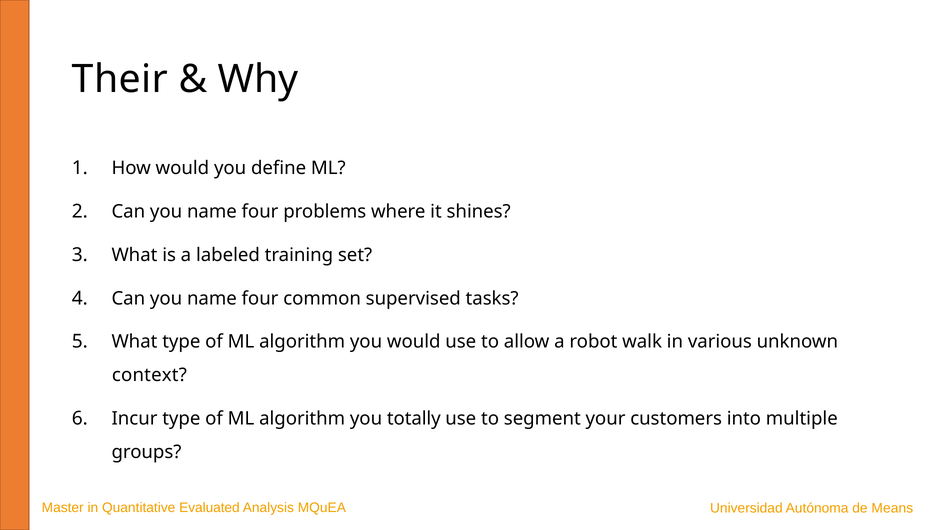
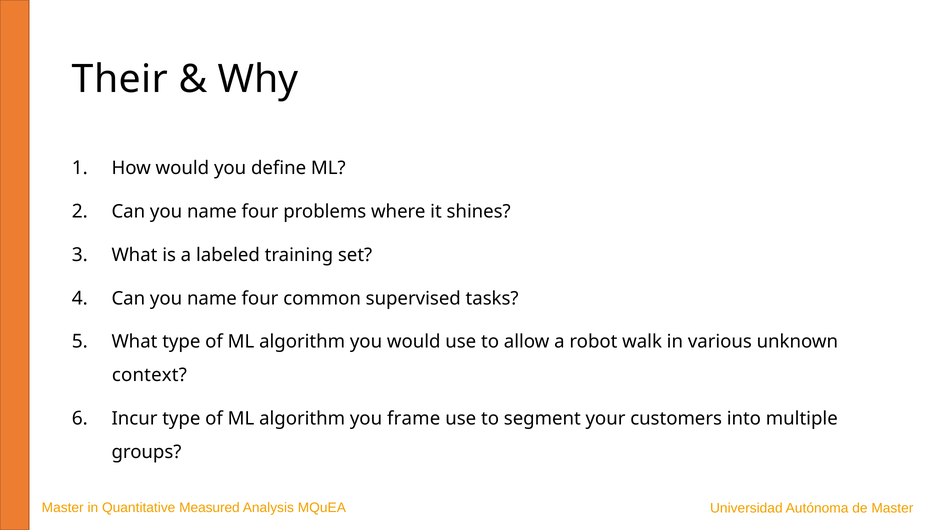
totally: totally -> frame
Evaluated: Evaluated -> Measured
de Means: Means -> Master
